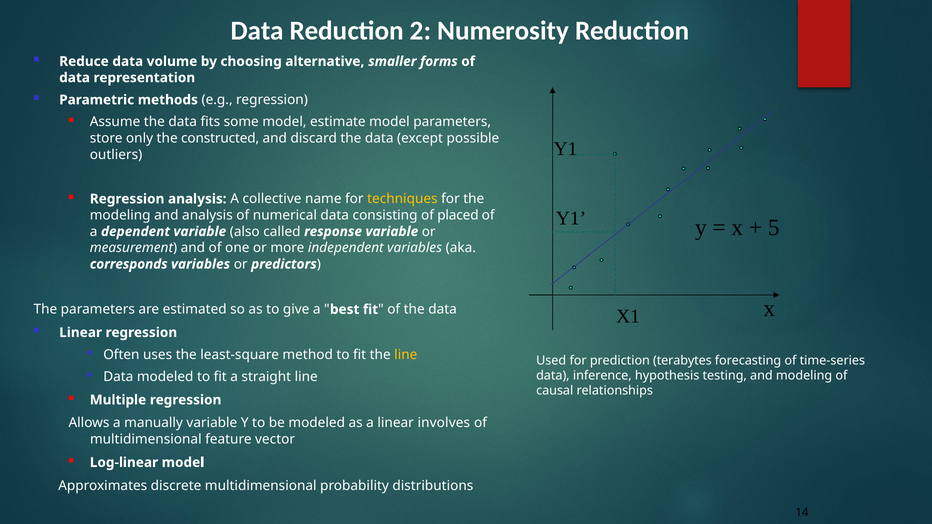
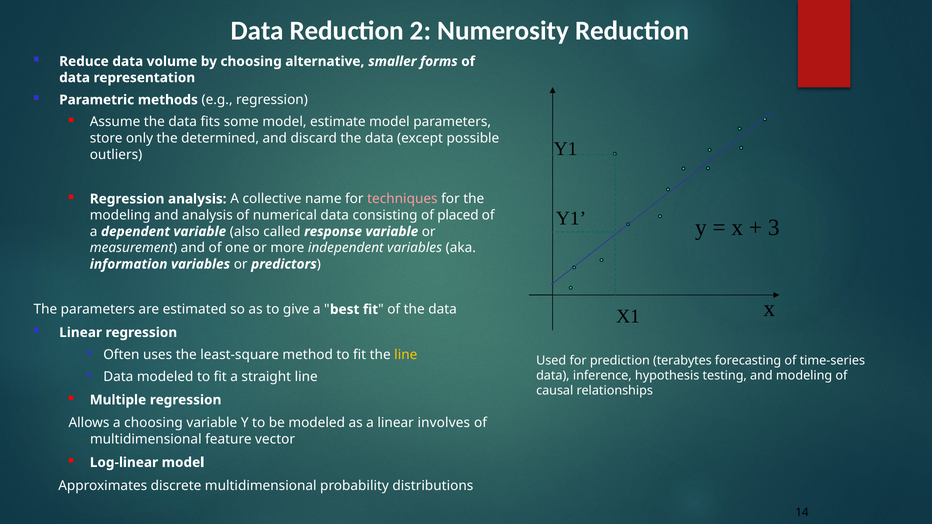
constructed: constructed -> determined
techniques colour: yellow -> pink
5: 5 -> 3
corresponds: corresponds -> information
a manually: manually -> choosing
